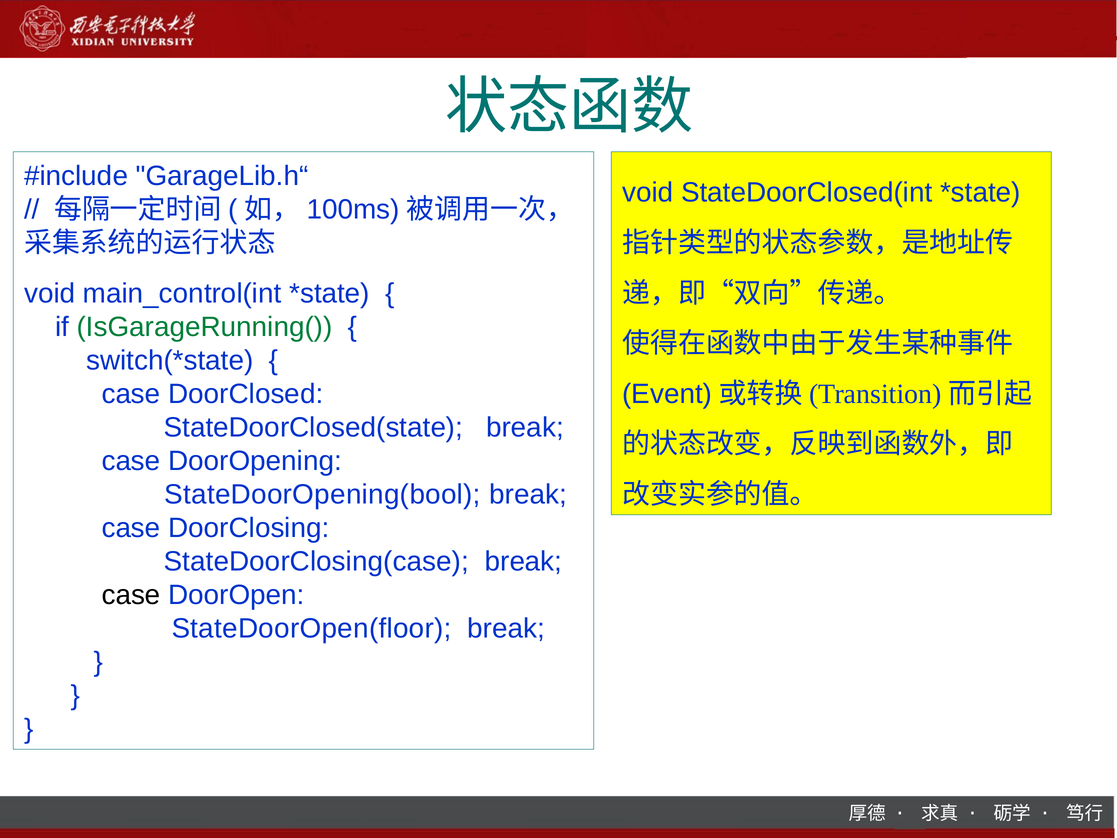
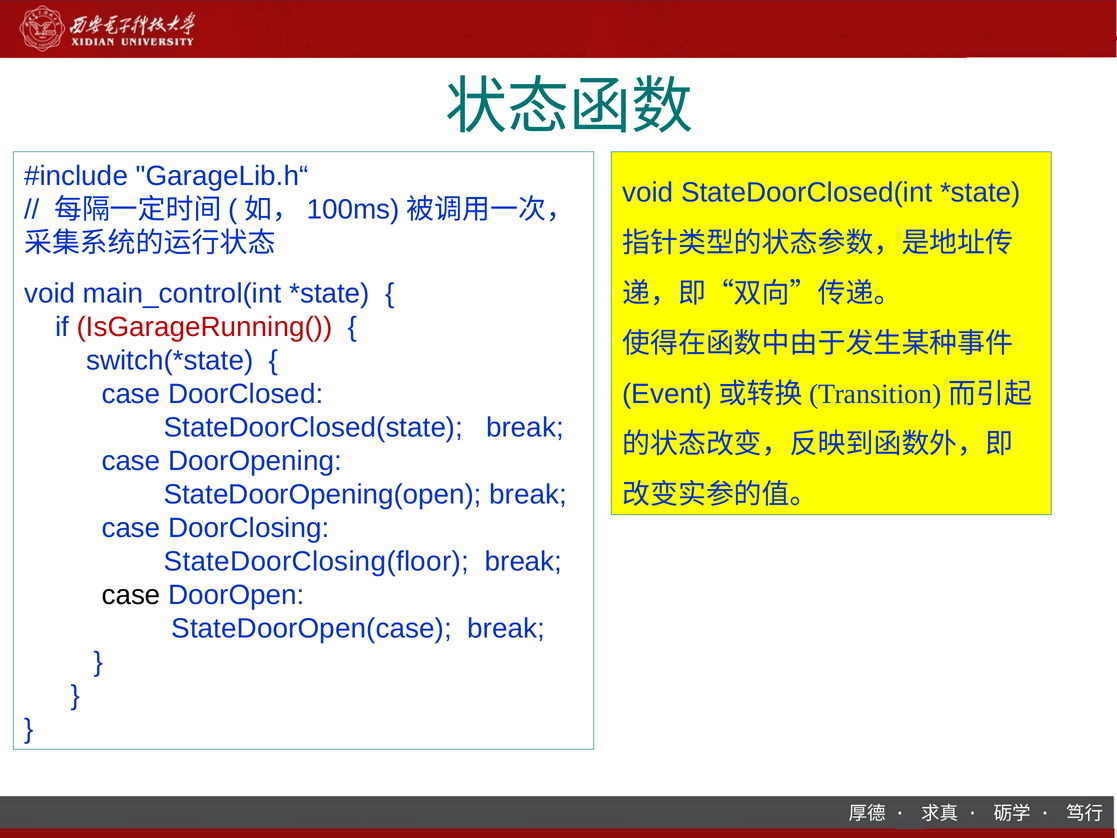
IsGarageRunning( colour: green -> red
StateDoorOpening(bool: StateDoorOpening(bool -> StateDoorOpening(open
StateDoorClosing(case: StateDoorClosing(case -> StateDoorClosing(floor
StateDoorOpen(floor: StateDoorOpen(floor -> StateDoorOpen(case
